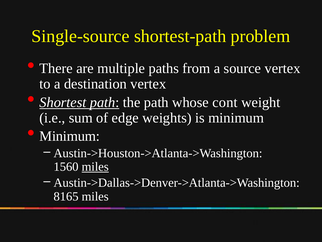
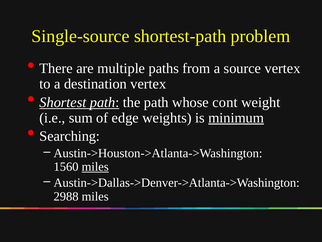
minimum at (236, 118) underline: none -> present
Minimum at (70, 136): Minimum -> Searching
8165: 8165 -> 2988
